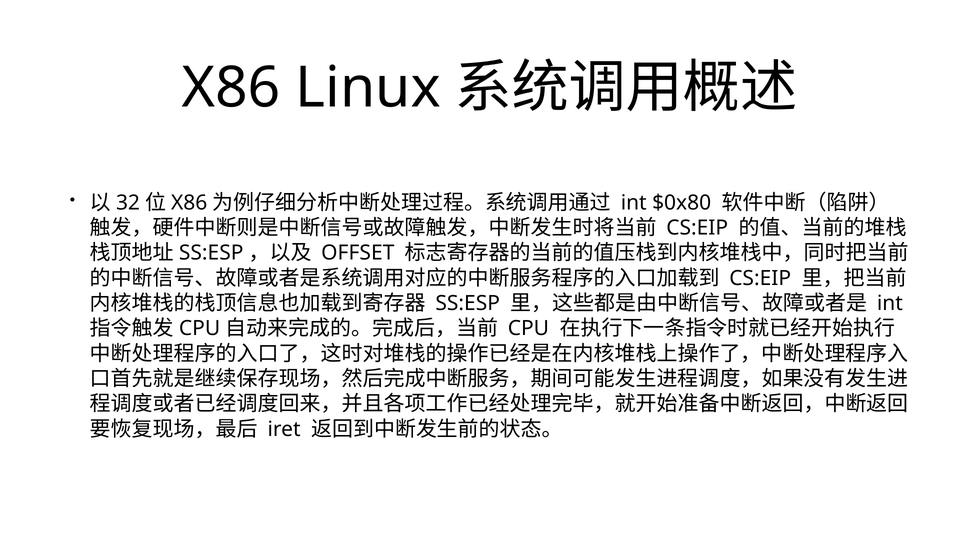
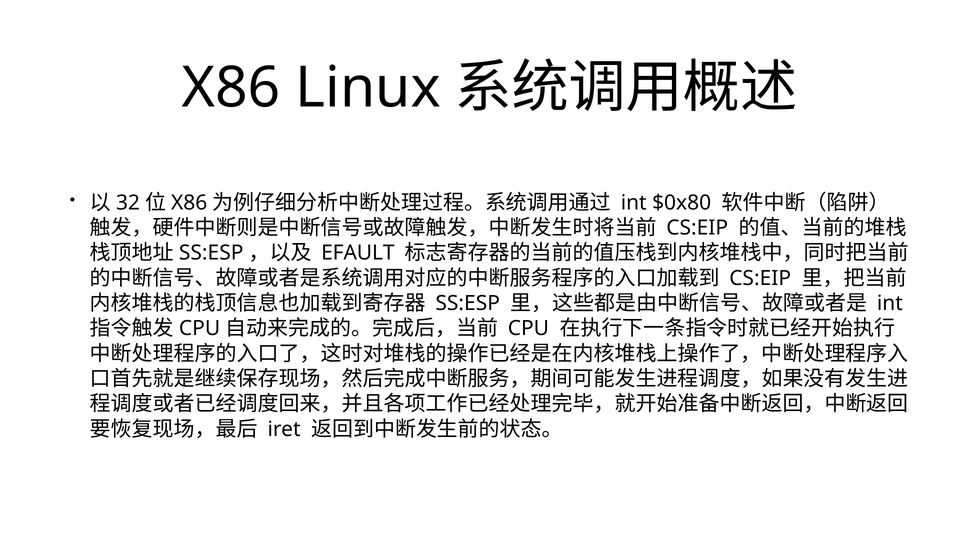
OFFSET: OFFSET -> EFAULT
